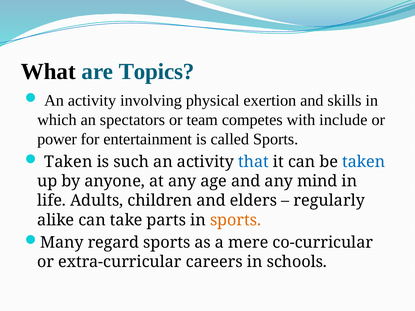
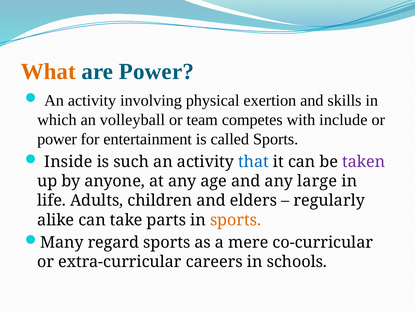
What colour: black -> orange
are Topics: Topics -> Power
spectators: spectators -> volleyball
Taken at (68, 162): Taken -> Inside
taken at (364, 162) colour: blue -> purple
mind: mind -> large
